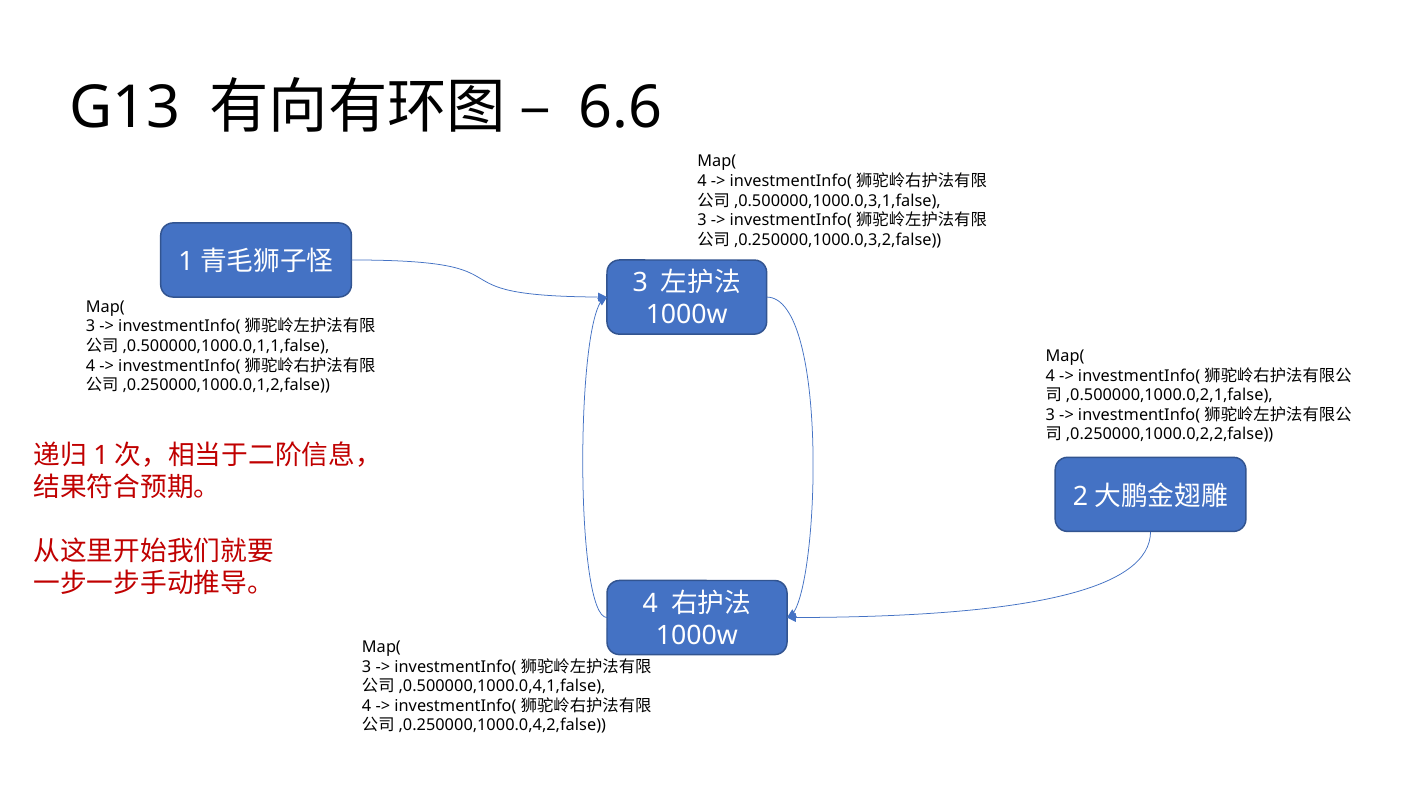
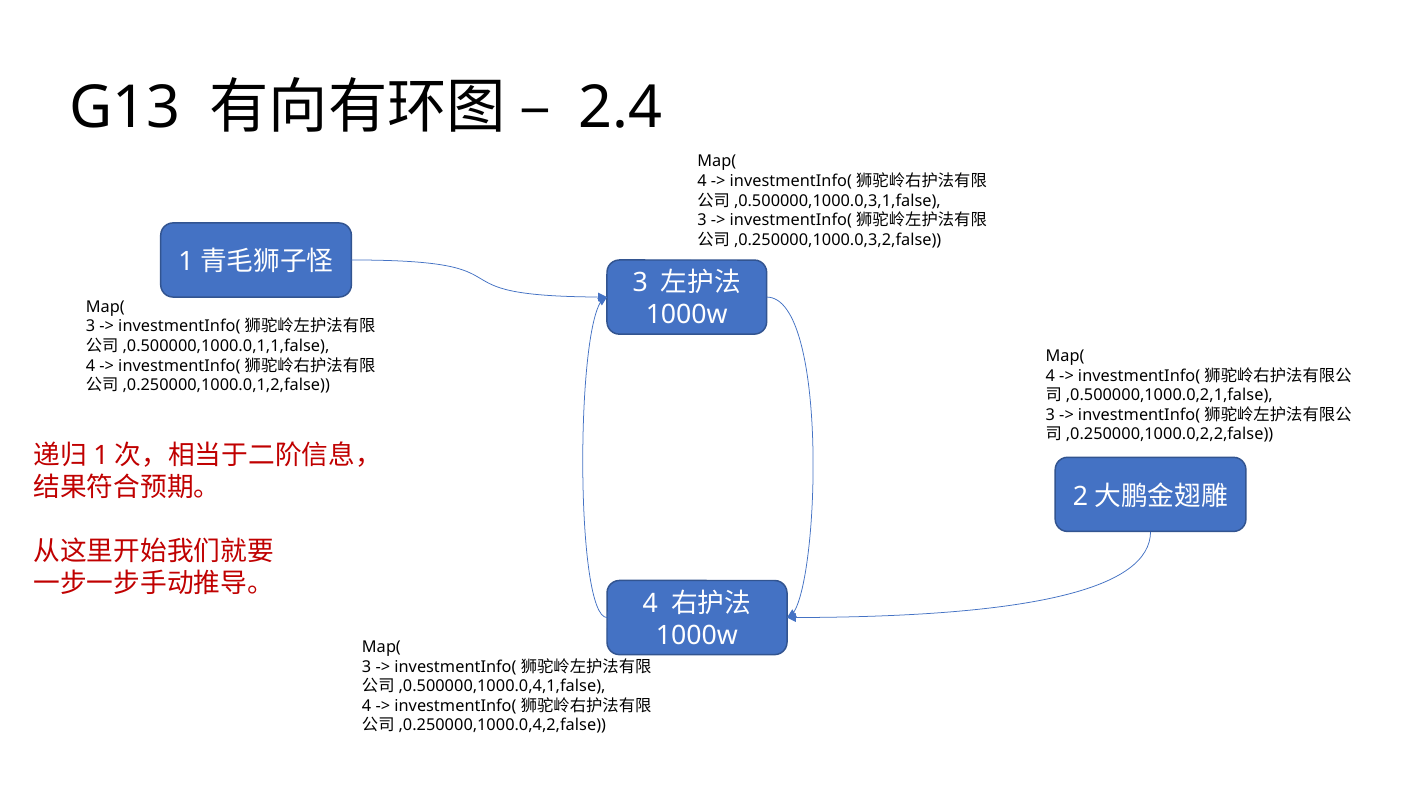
6.6: 6.6 -> 2.4
